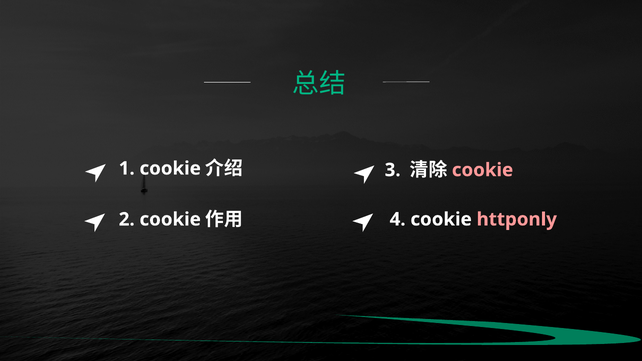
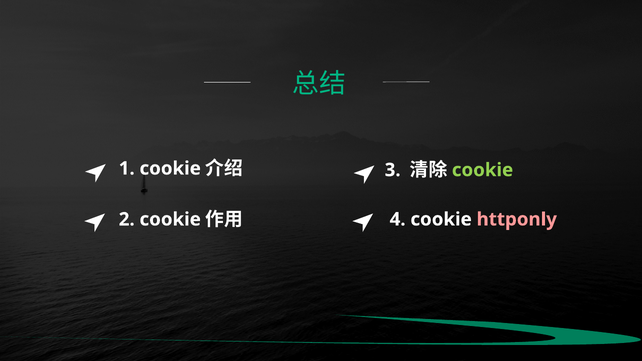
cookie at (483, 170) colour: pink -> light green
